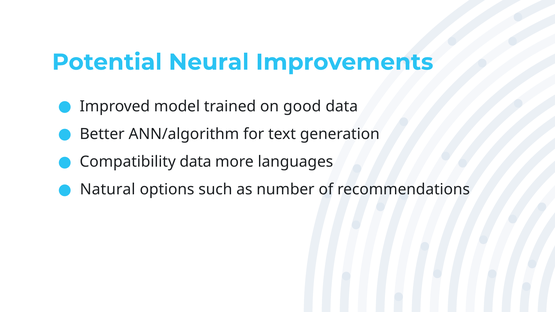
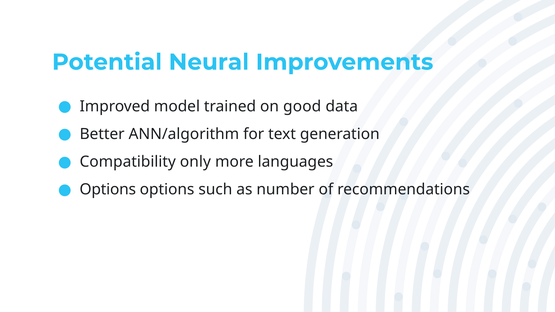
Compatibility data: data -> only
Natural at (108, 190): Natural -> Options
